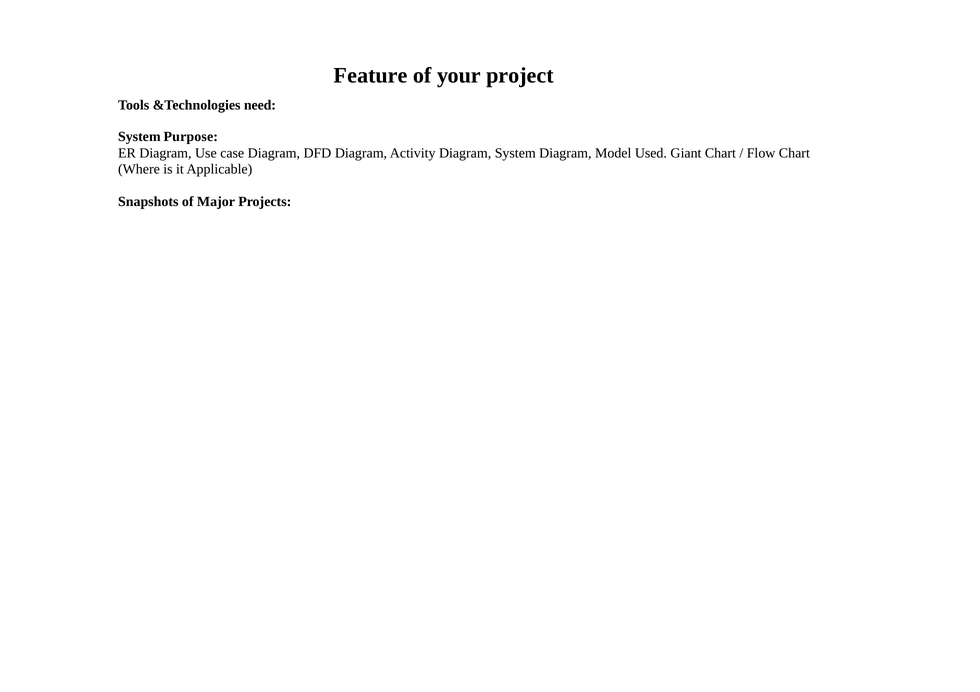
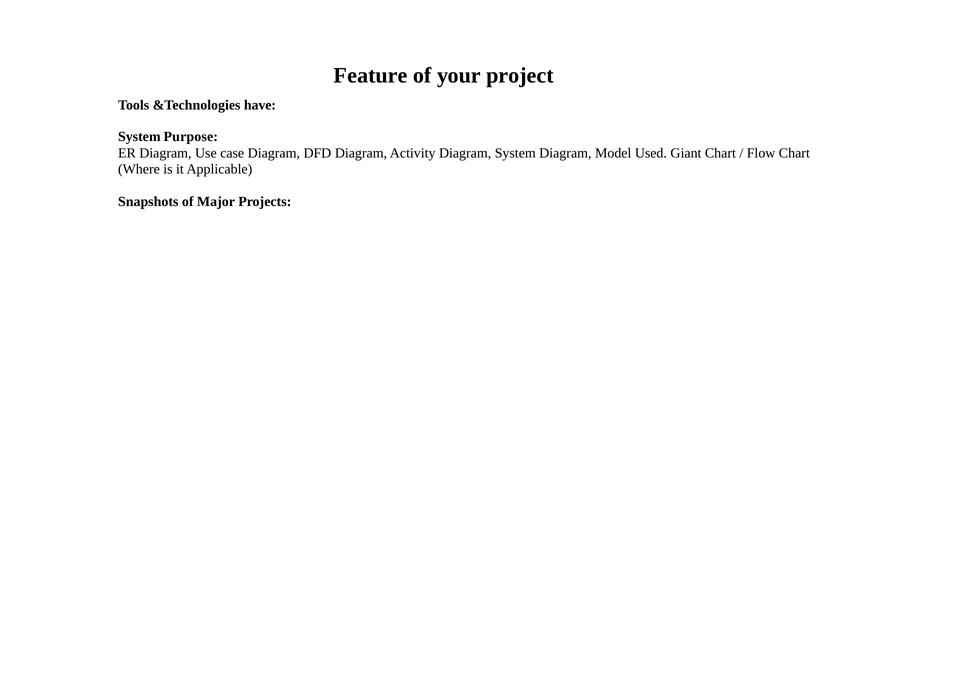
need: need -> have
